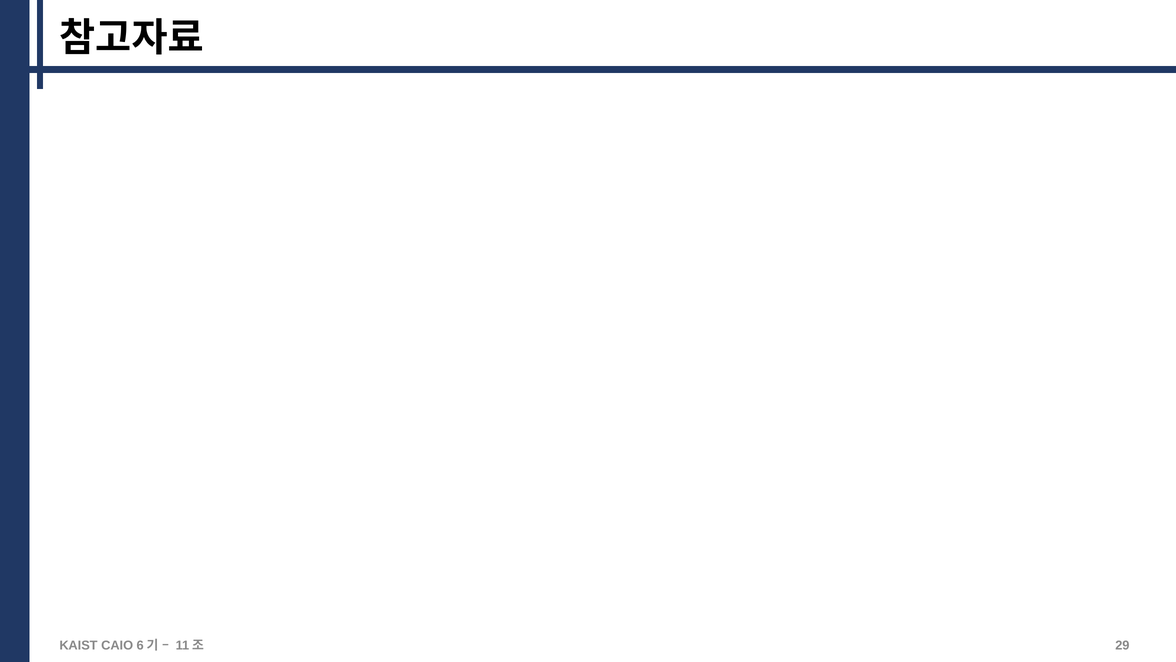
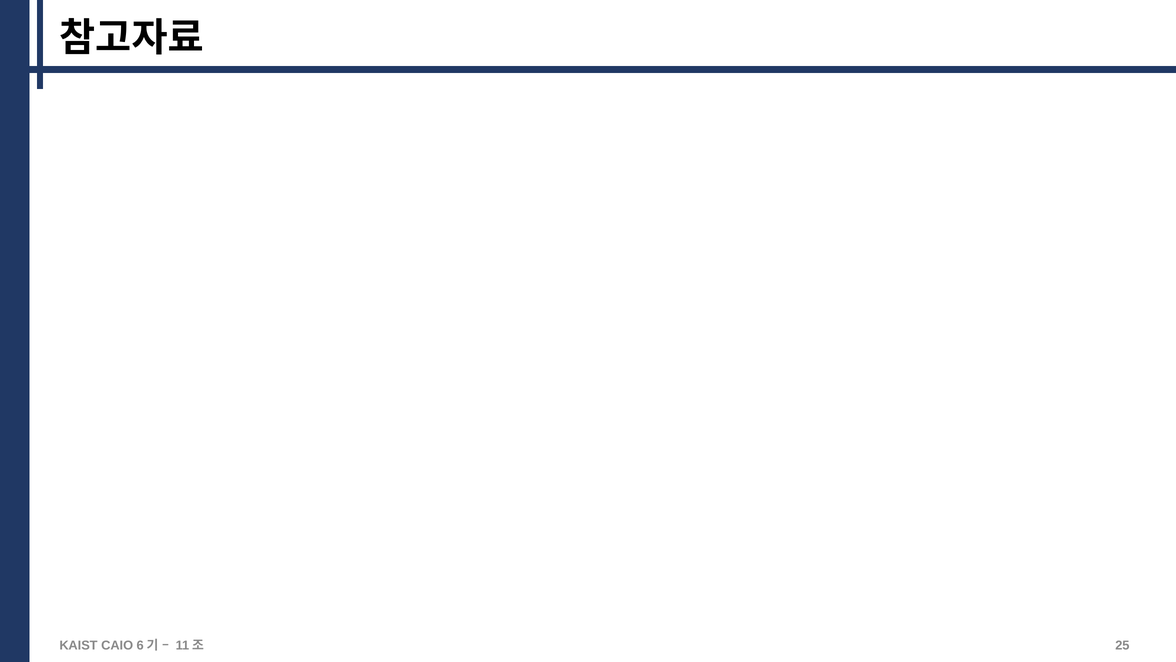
29: 29 -> 25
